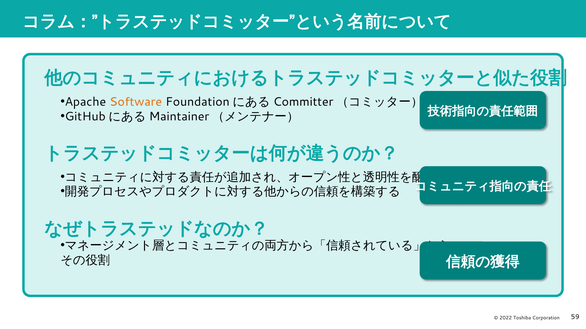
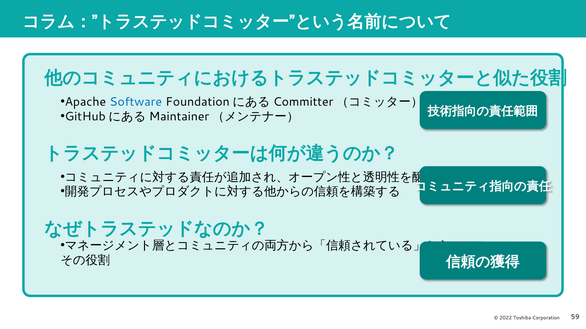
Software colour: orange -> blue
